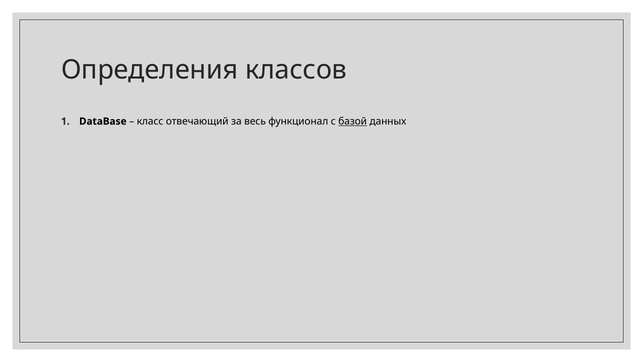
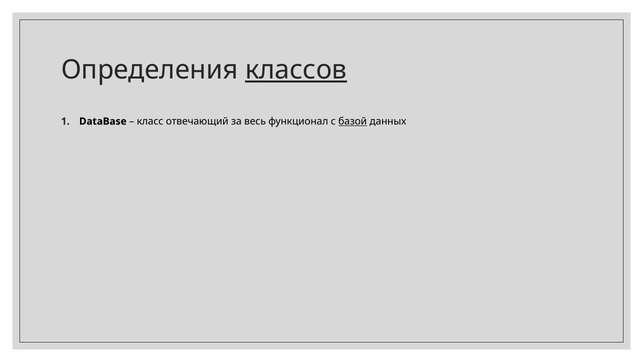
классов underline: none -> present
